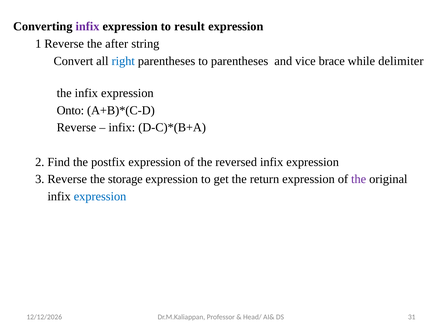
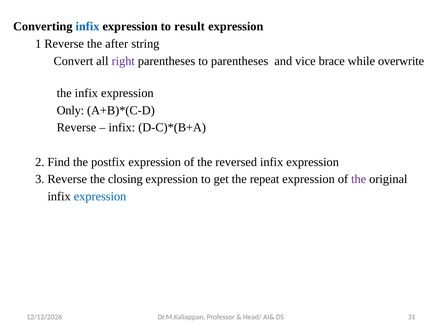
infix at (87, 27) colour: purple -> blue
right colour: blue -> purple
delimiter: delimiter -> overwrite
Onto: Onto -> Only
storage: storage -> closing
return: return -> repeat
